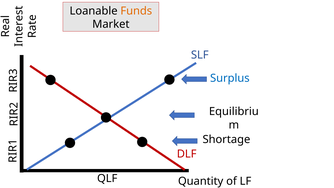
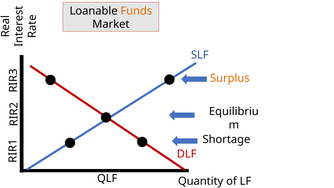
Surplus colour: blue -> orange
